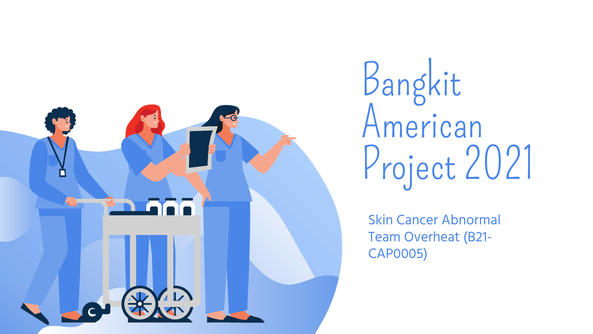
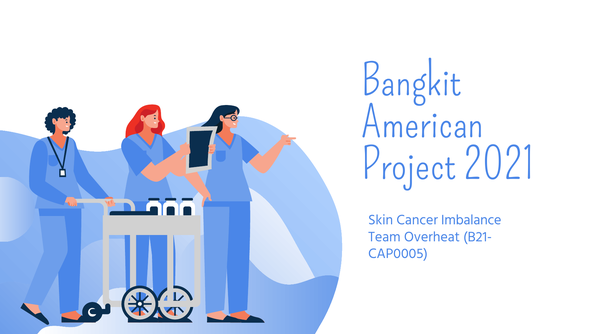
Abnormal: Abnormal -> Imbalance
